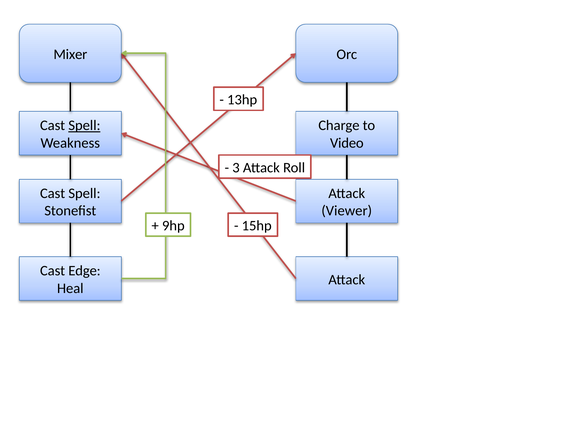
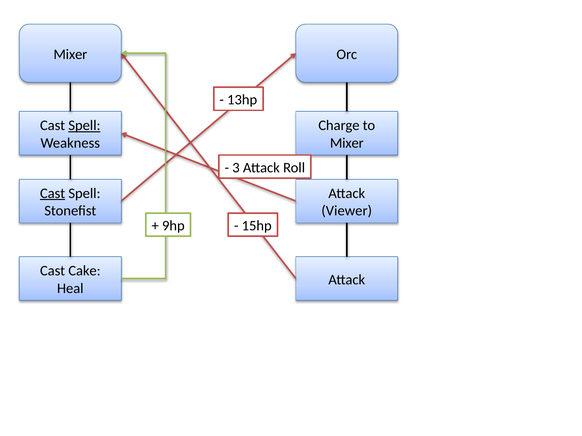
Video at (347, 143): Video -> Mixer
Cast at (53, 194) underline: none -> present
Edge: Edge -> Cake
